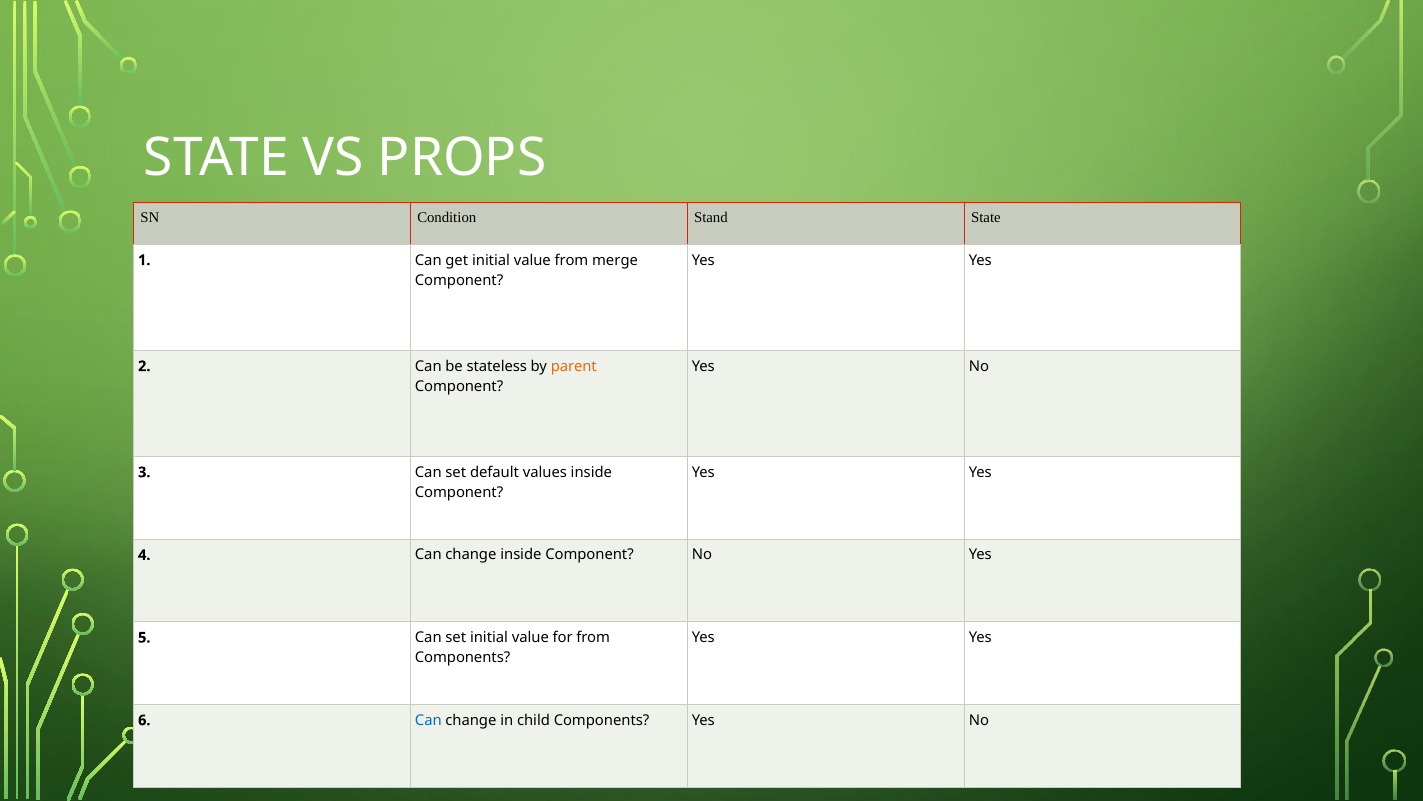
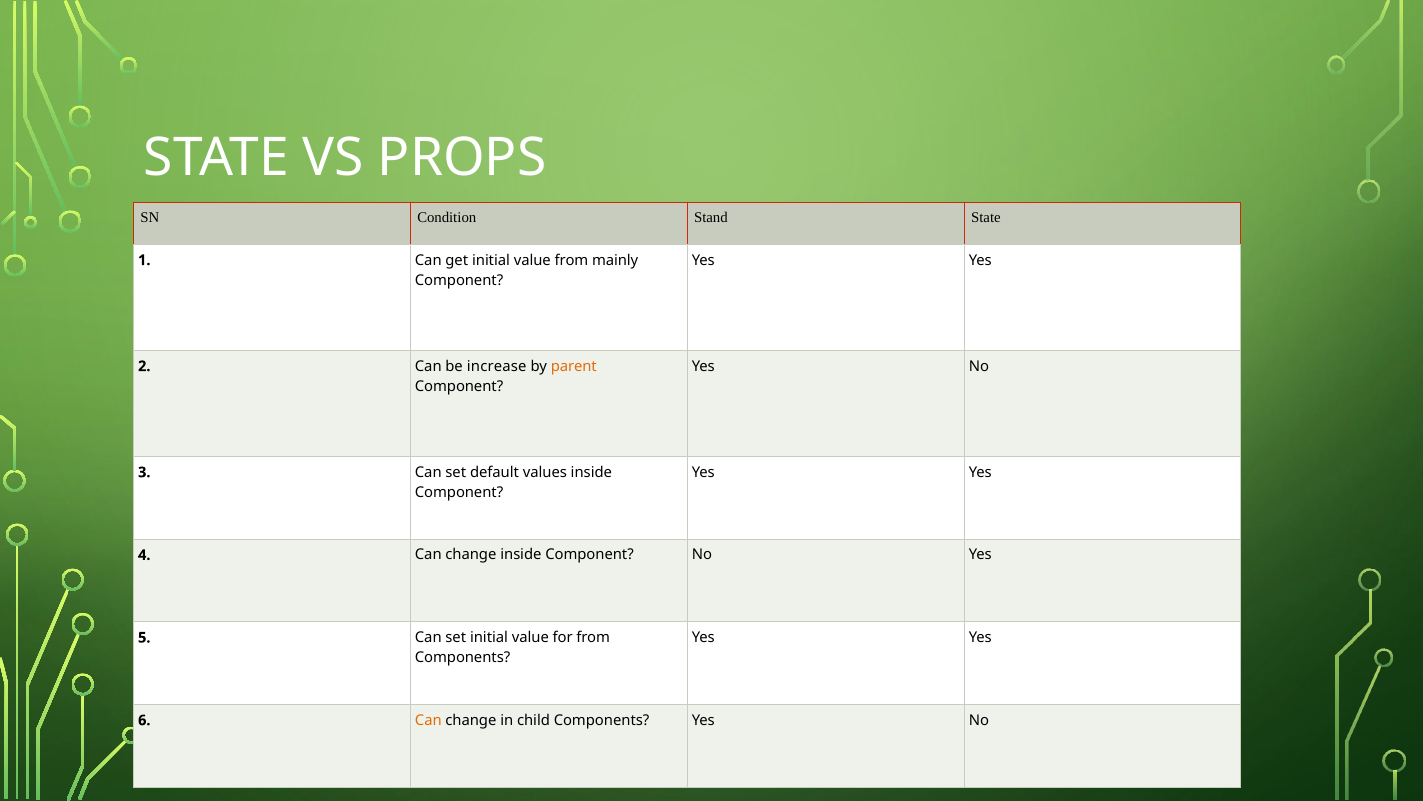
merge: merge -> mainly
stateless: stateless -> increase
Can at (428, 720) colour: blue -> orange
